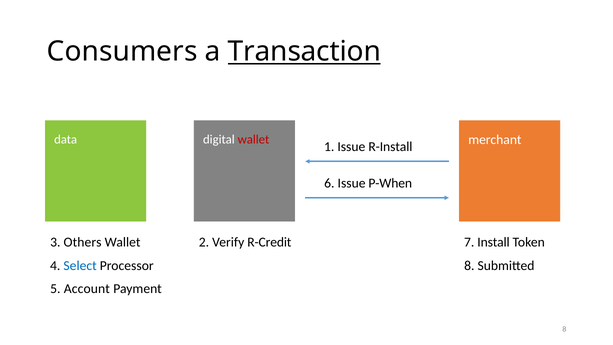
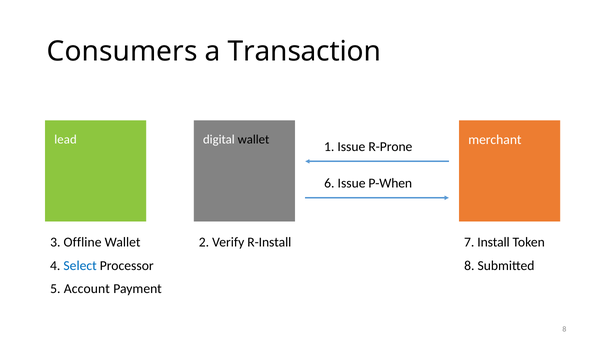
Transaction underline: present -> none
data: data -> lead
wallet at (253, 139) colour: red -> black
R-Install: R-Install -> R-Prone
Others: Others -> Offline
R-Credit: R-Credit -> R-Install
